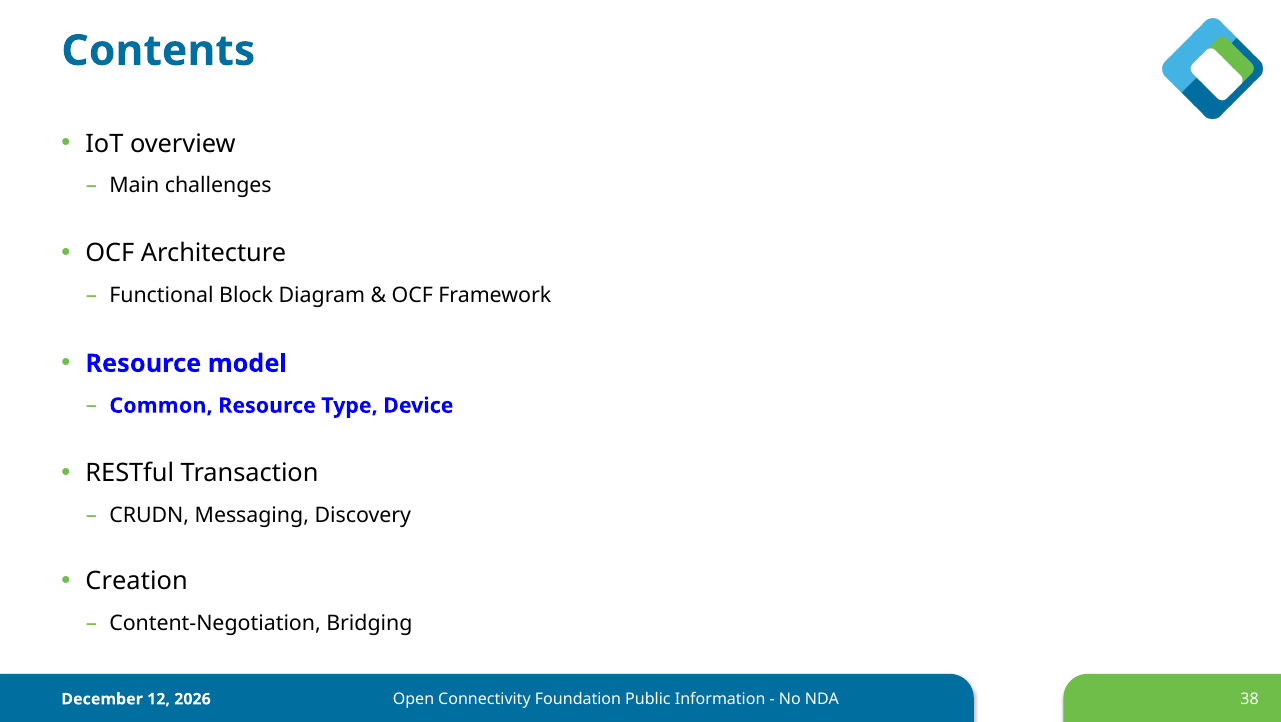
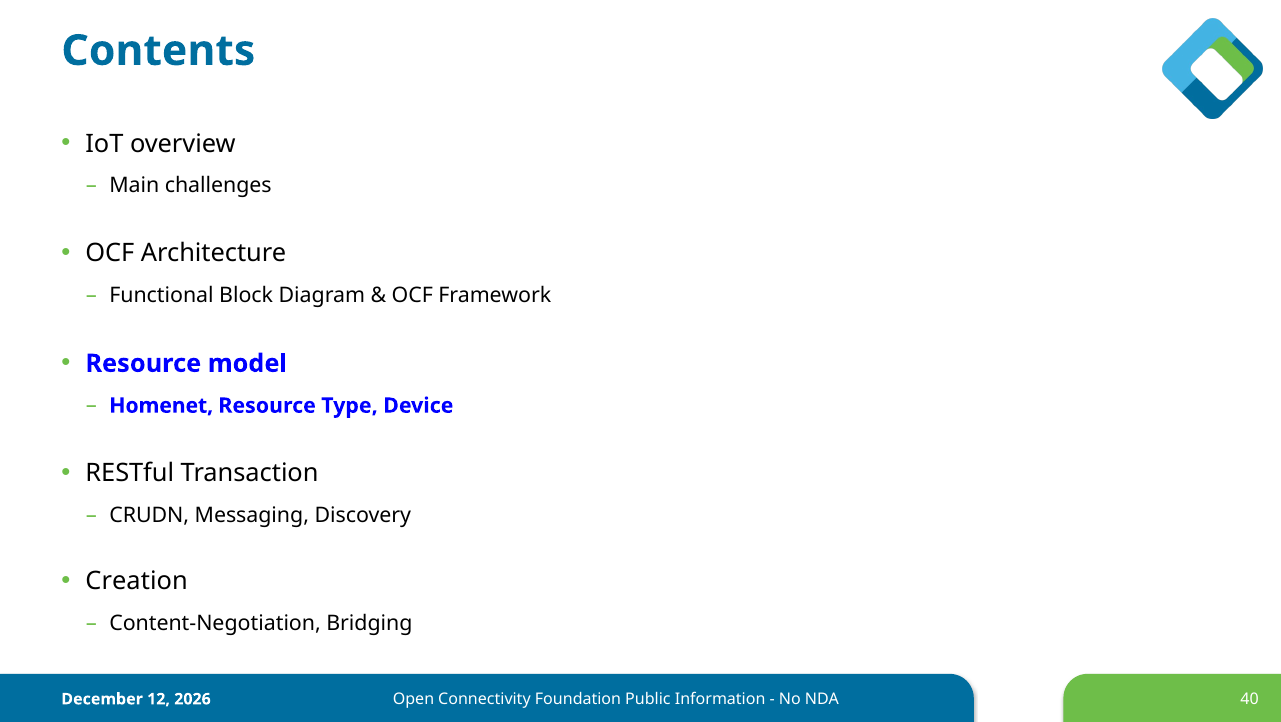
Common: Common -> Homenet
38: 38 -> 40
